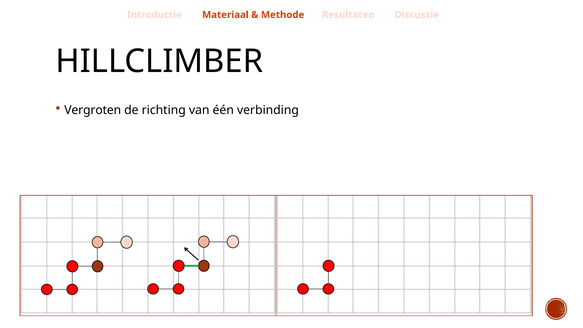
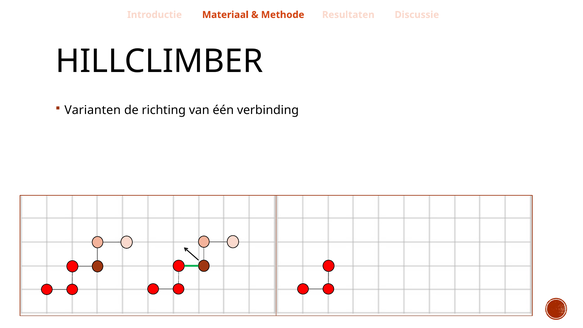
Vergroten: Vergroten -> Varianten
